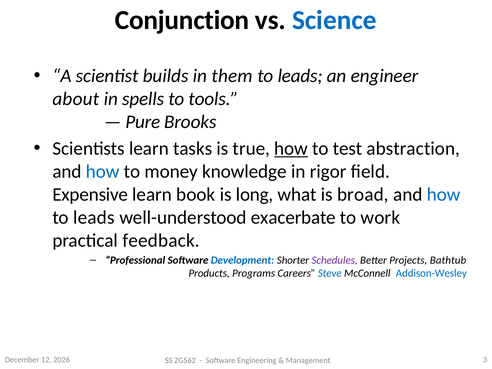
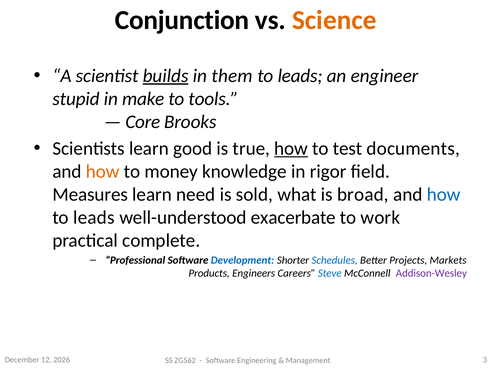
Science colour: blue -> orange
builds underline: none -> present
about: about -> stupid
spells: spells -> make
Pure: Pure -> Core
tasks: tasks -> good
abstraction: abstraction -> documents
how at (103, 172) colour: blue -> orange
Expensive: Expensive -> Measures
book: book -> need
long: long -> sold
feedback: feedback -> complete
Schedules colour: purple -> blue
Bathtub: Bathtub -> Markets
Programs: Programs -> Engineers
Addison-Wesley colour: blue -> purple
